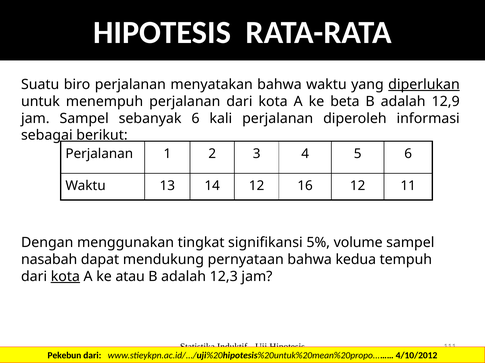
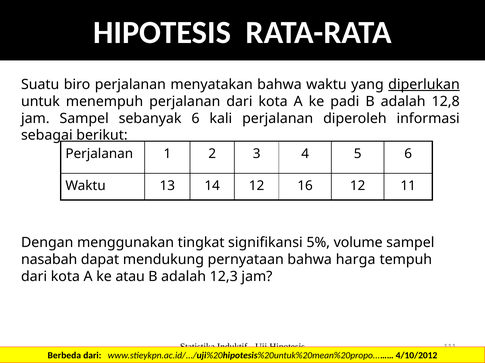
beta: beta -> padi
12,9: 12,9 -> 12,8
kedua: kedua -> harga
kota at (65, 277) underline: present -> none
Pekebun: Pekebun -> Berbeda
